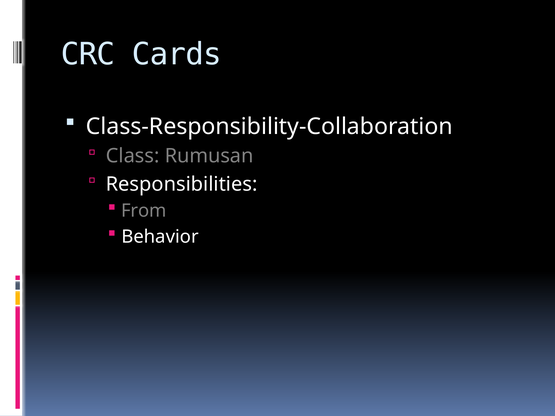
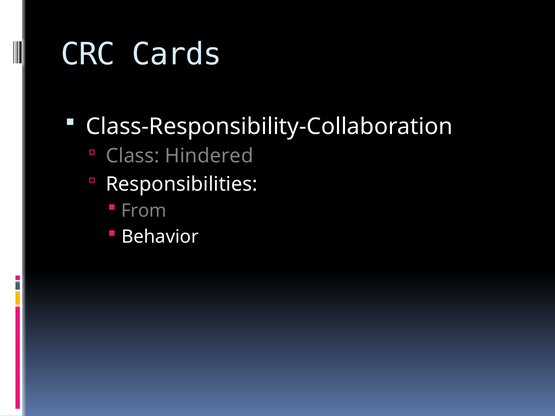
Rumusan: Rumusan -> Hindered
